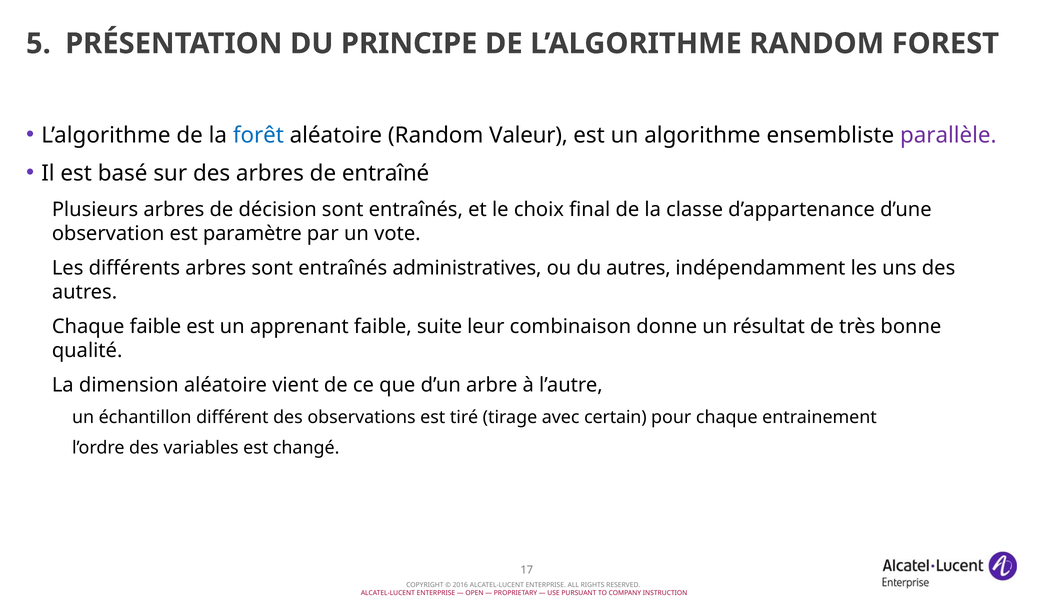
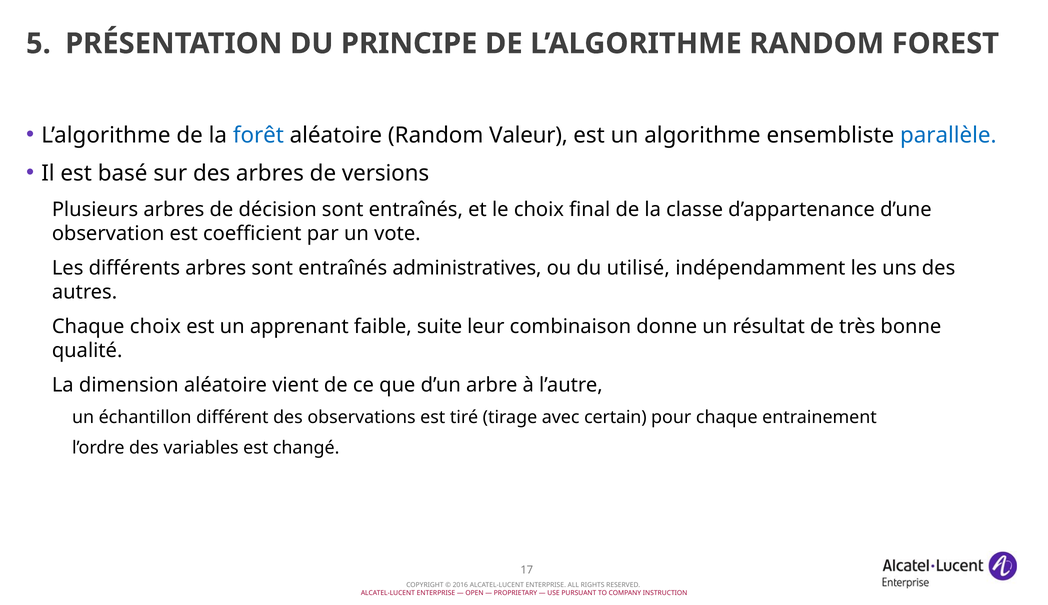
parallèle colour: purple -> blue
entraîné: entraîné -> versions
paramètre: paramètre -> coefficient
du autres: autres -> utilisé
Chaque faible: faible -> choix
